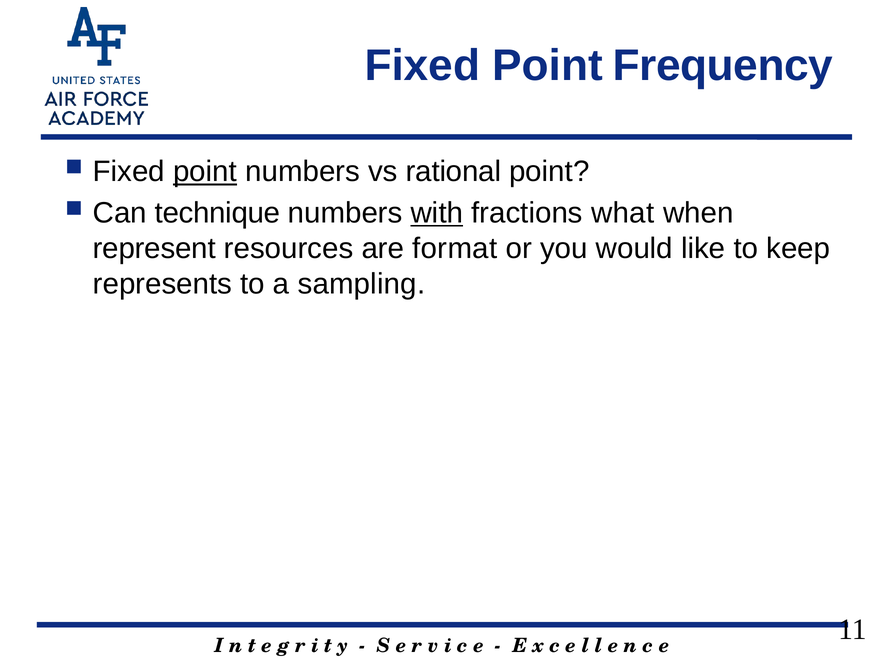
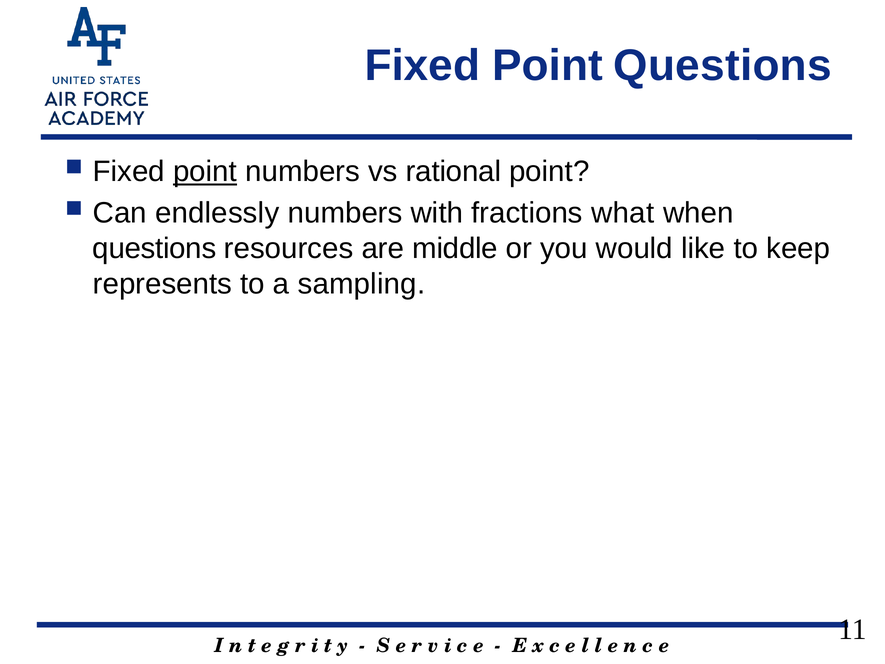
Point Frequency: Frequency -> Questions
technique: technique -> endlessly
with underline: present -> none
represent at (154, 248): represent -> questions
format: format -> middle
